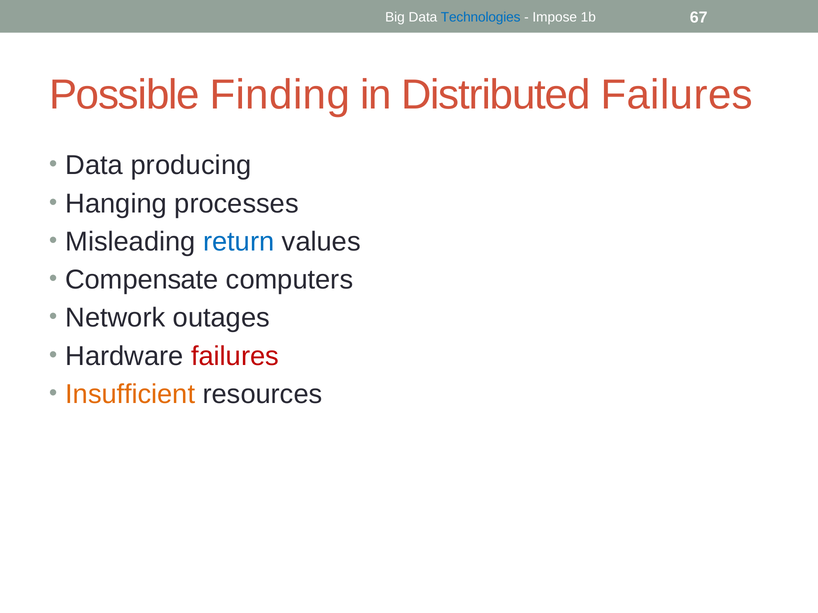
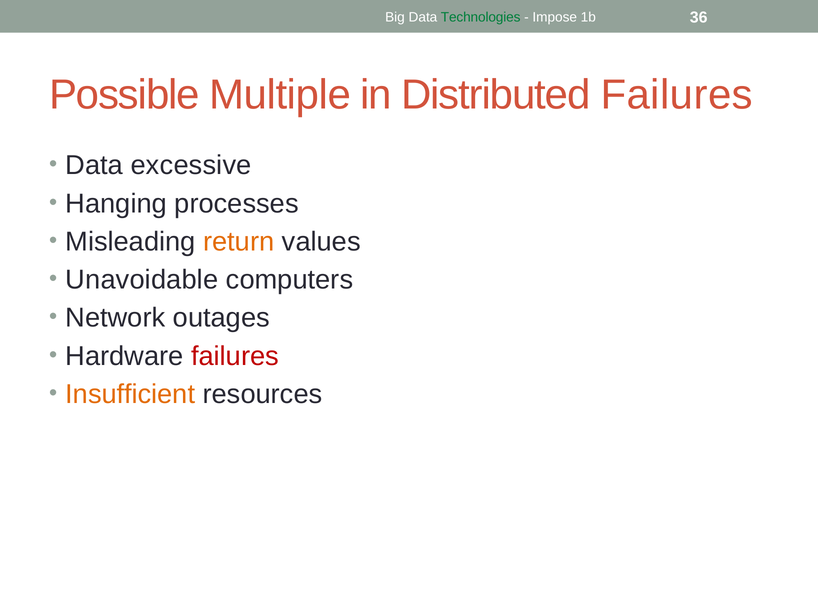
Technologies colour: blue -> green
67: 67 -> 36
Finding: Finding -> Multiple
producing: producing -> excessive
return colour: blue -> orange
Compensate: Compensate -> Unavoidable
